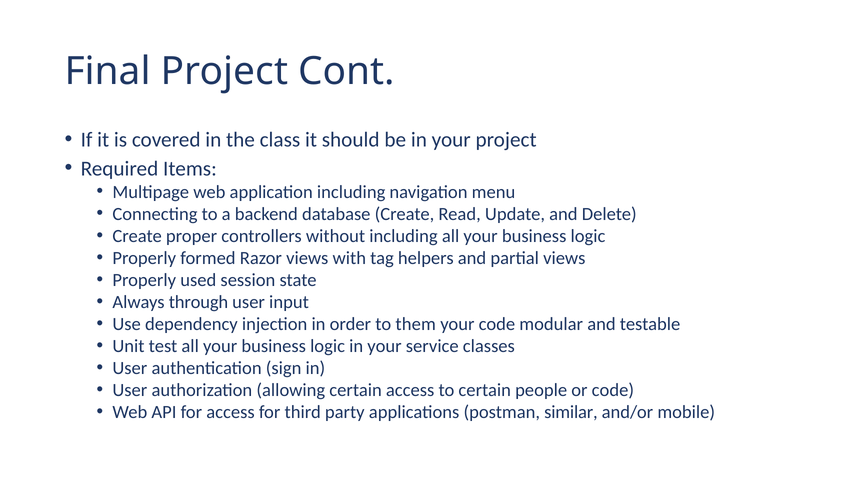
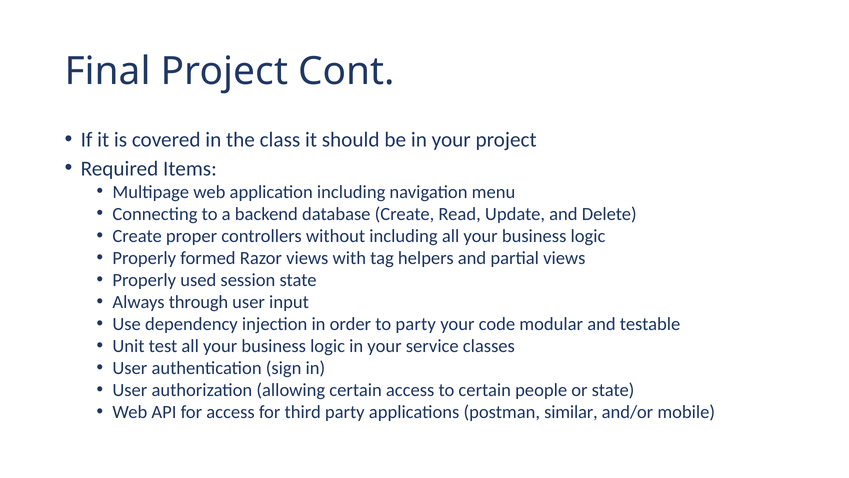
to them: them -> party
or code: code -> state
